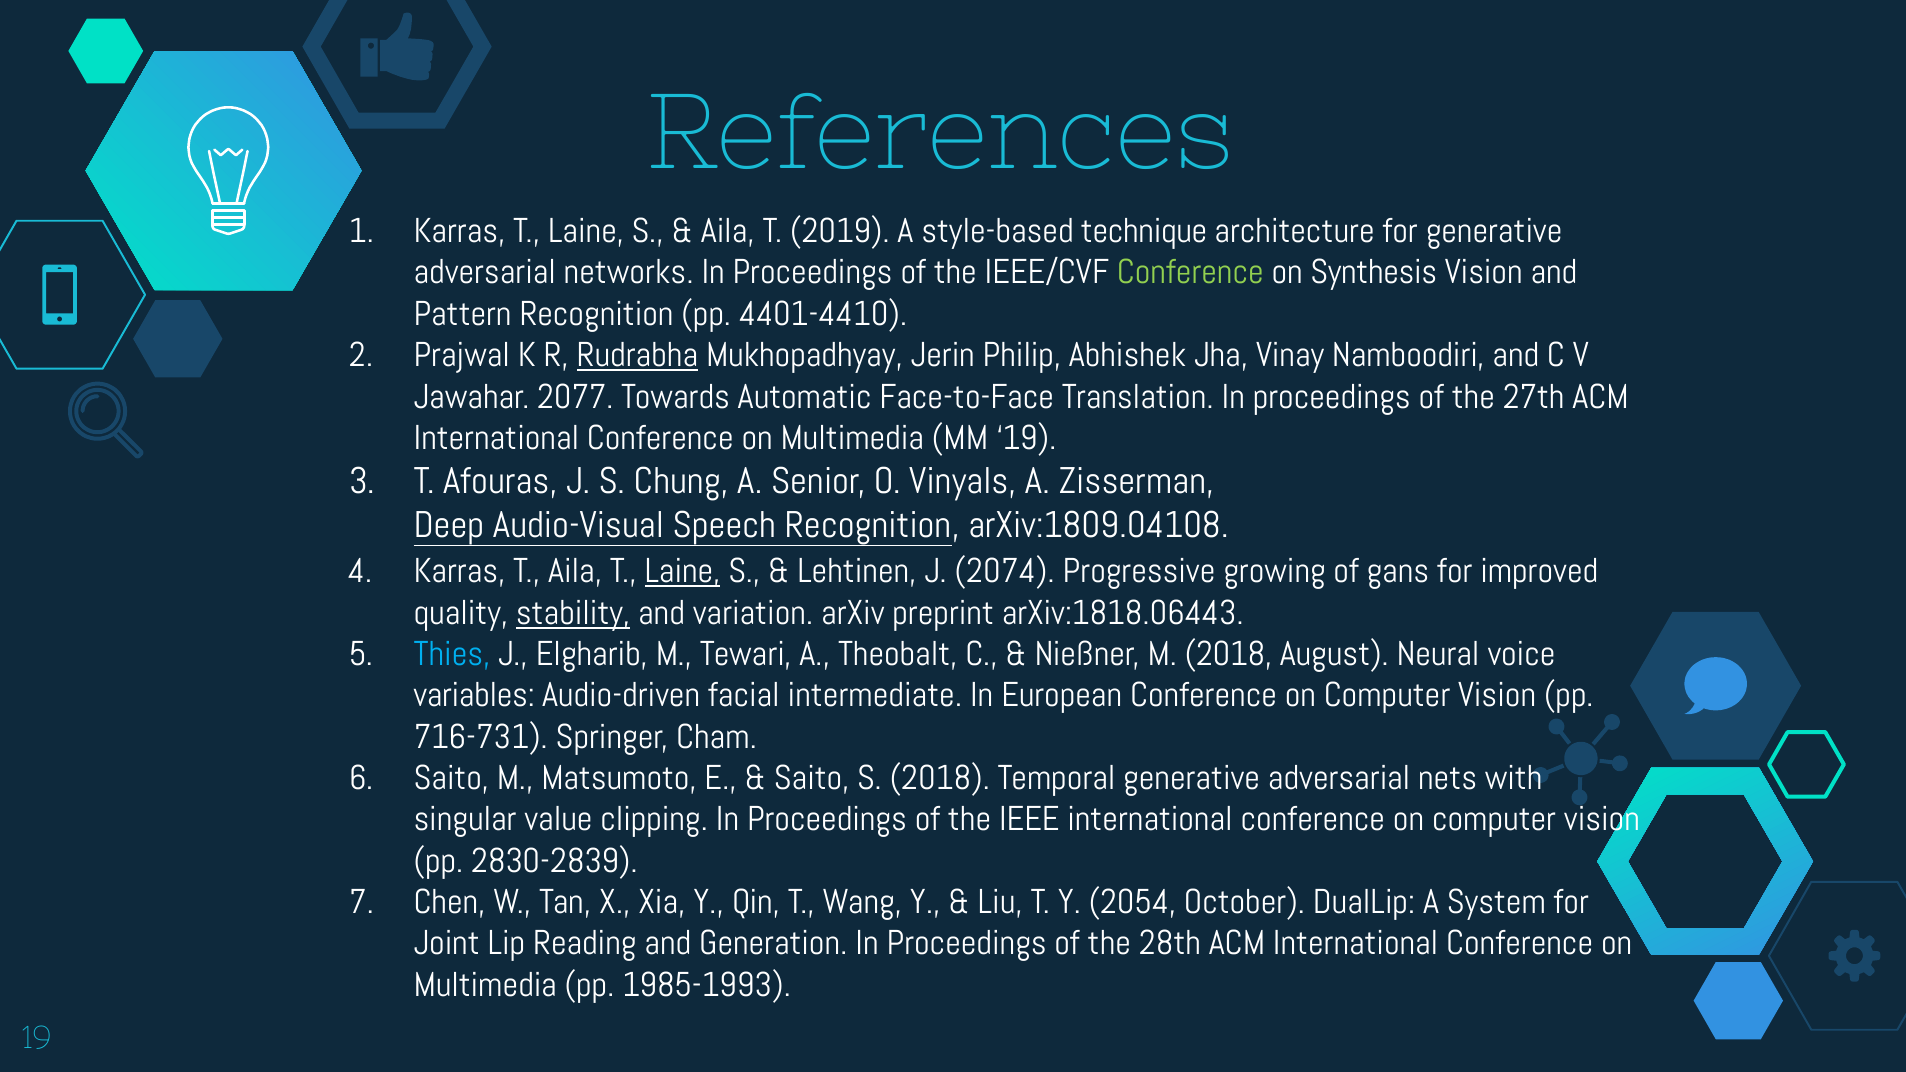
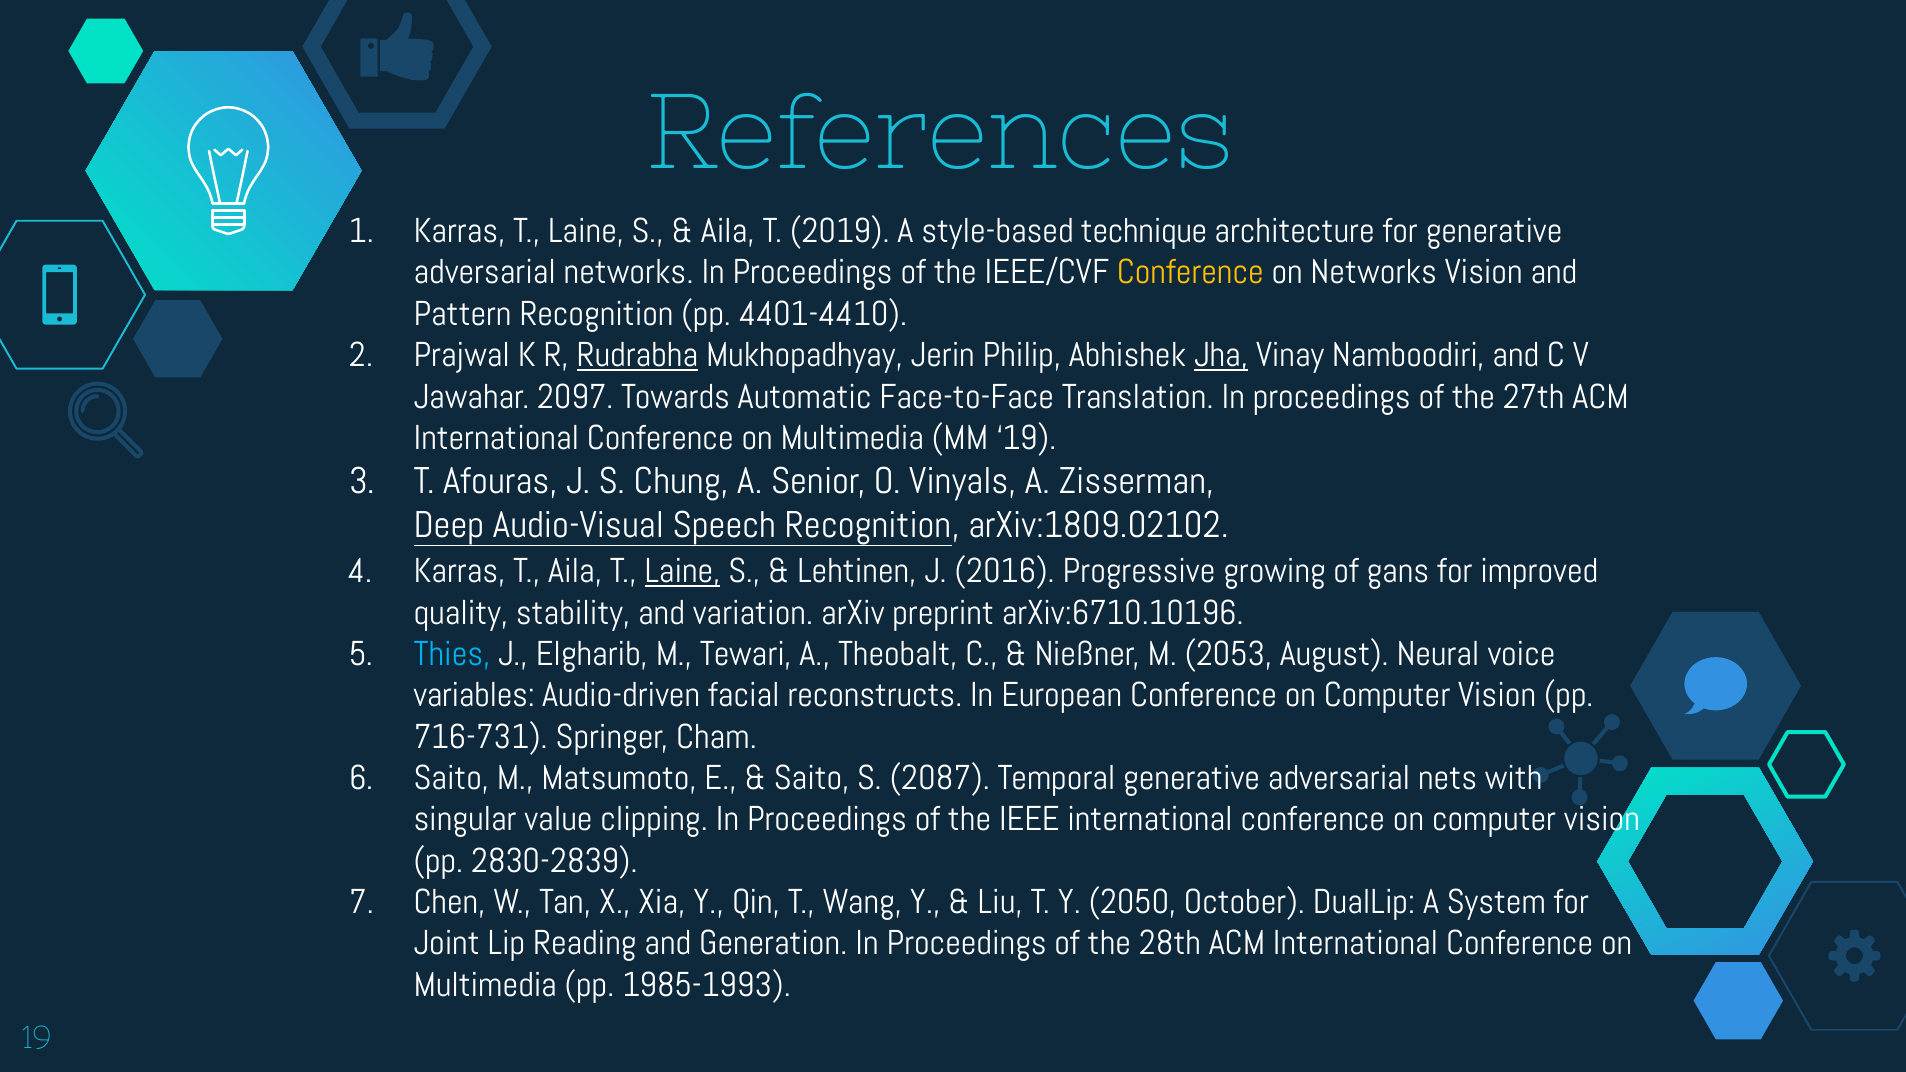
Conference at (1190, 273) colour: light green -> yellow
on Synthesis: Synthesis -> Networks
Jha underline: none -> present
2077: 2077 -> 2097
arXiv:1809.04108: arXiv:1809.04108 -> arXiv:1809.02102
2074: 2074 -> 2016
stability underline: present -> none
arXiv:1818.06443: arXiv:1818.06443 -> arXiv:6710.10196
M 2018: 2018 -> 2053
intermediate: intermediate -> reconstructs
S 2018: 2018 -> 2087
2054: 2054 -> 2050
